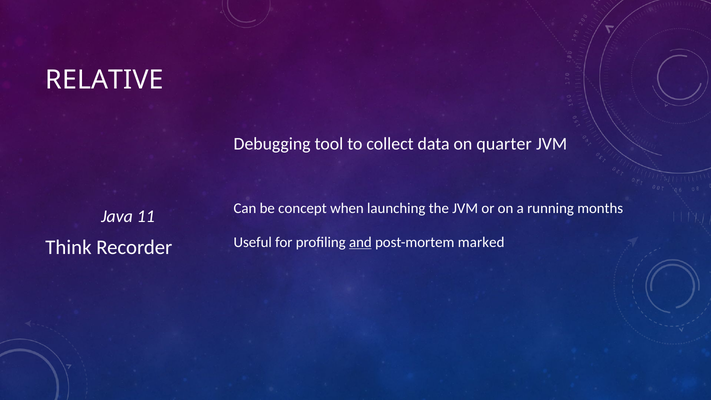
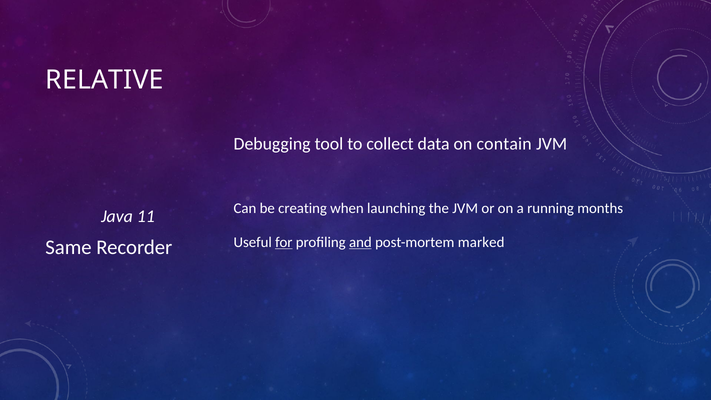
quarter: quarter -> contain
concept: concept -> creating
for underline: none -> present
Think: Think -> Same
